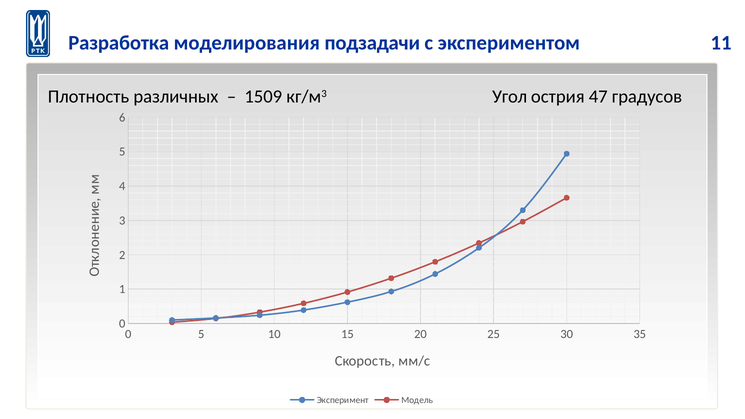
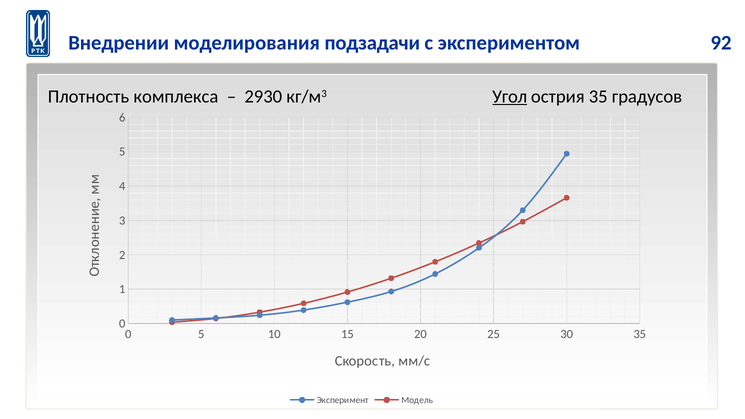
Разработка: Разработка -> Внедрении
11: 11 -> 92
различных: различных -> комплекса
1509: 1509 -> 2930
Угол underline: none -> present
острия 47: 47 -> 35
